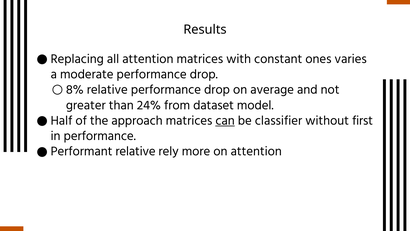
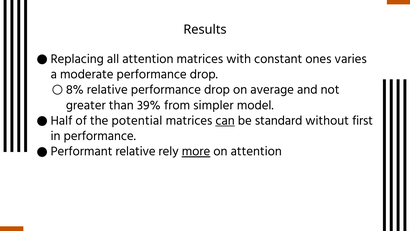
24%: 24% -> 39%
dataset: dataset -> simpler
approach: approach -> potential
classifier: classifier -> standard
more underline: none -> present
